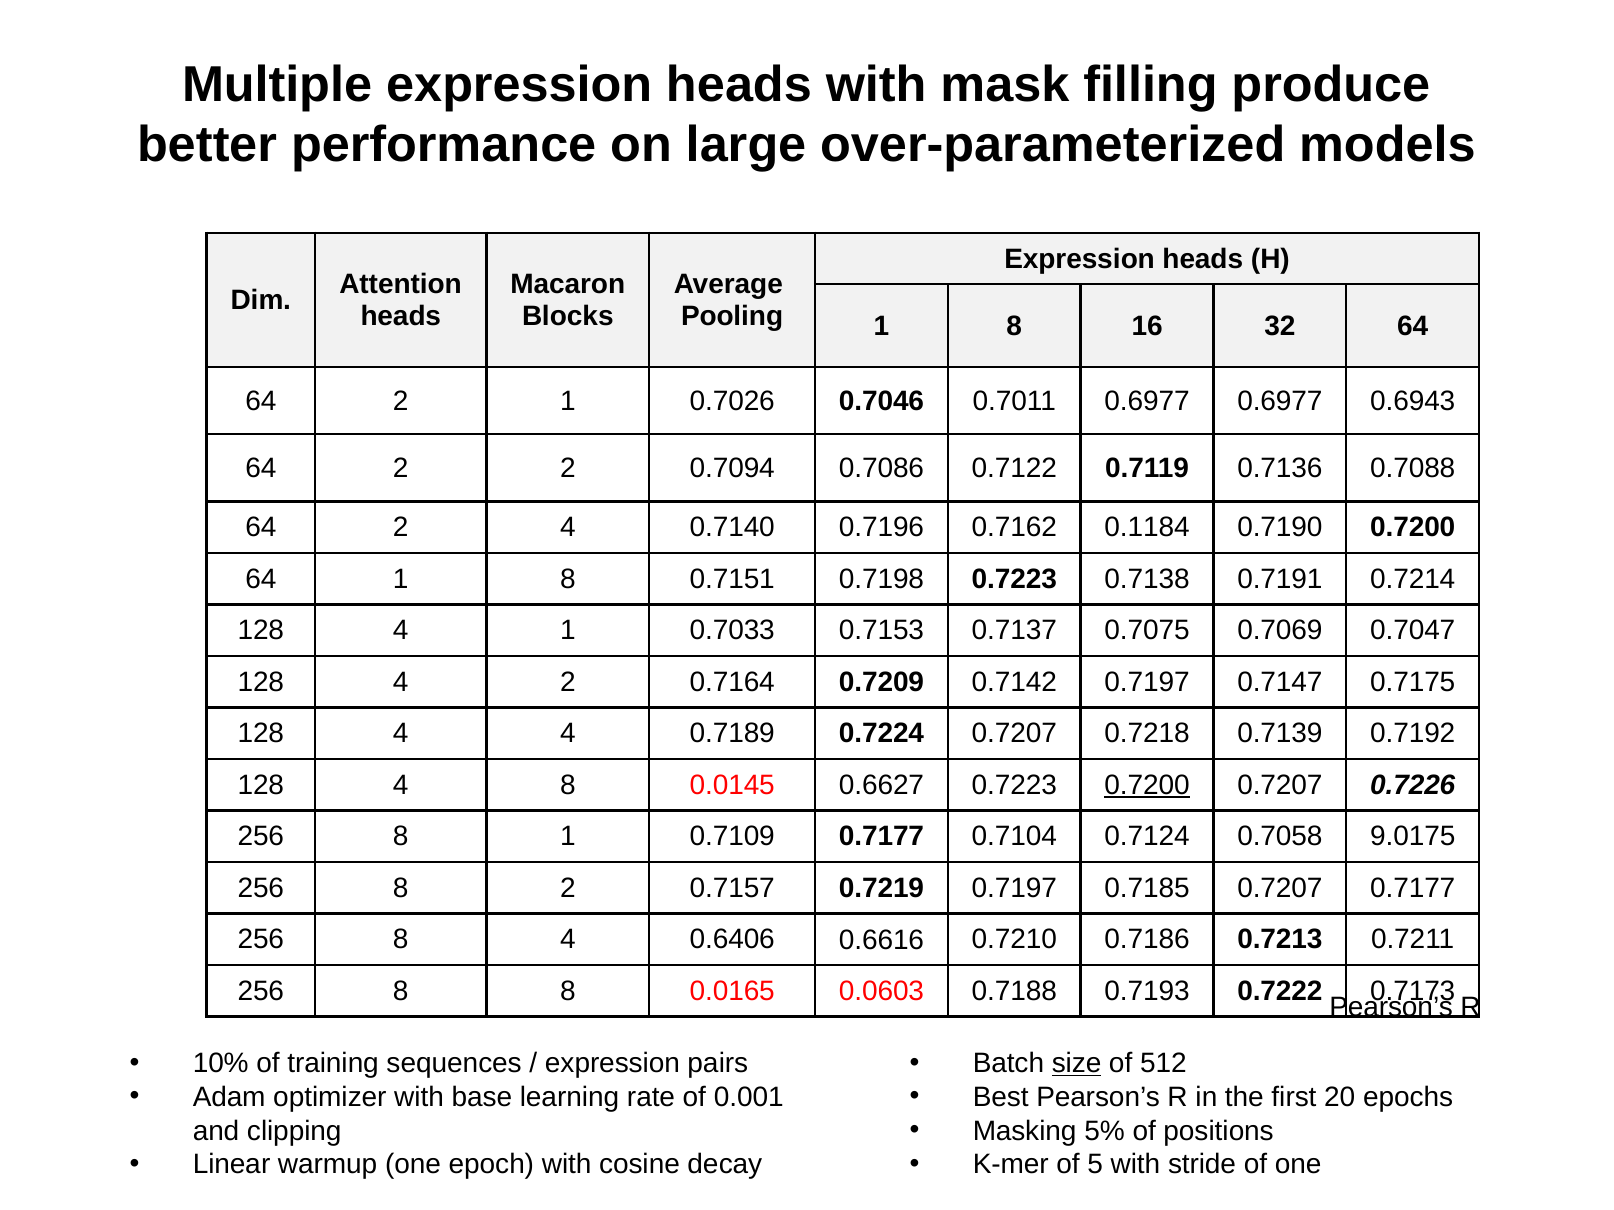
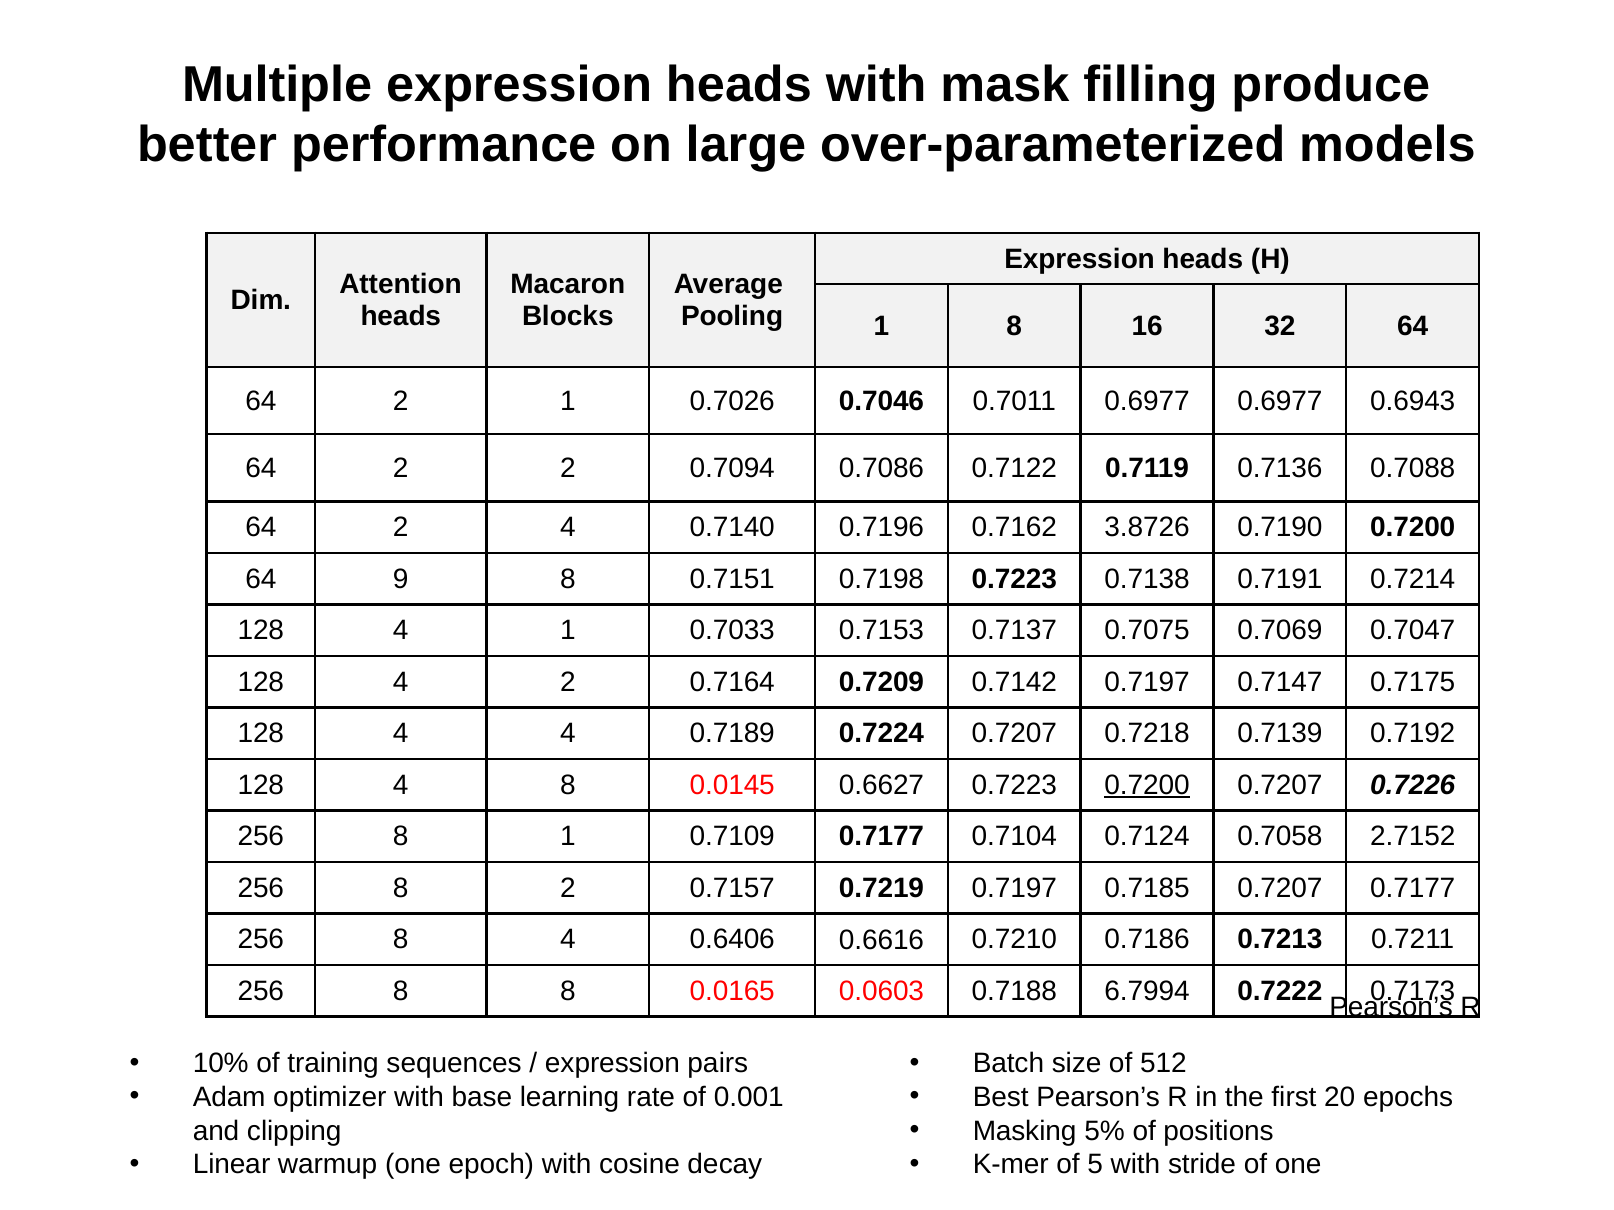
0.1184: 0.1184 -> 3.8726
64 1: 1 -> 9
9.0175: 9.0175 -> 2.7152
0.7193: 0.7193 -> 6.7994
size underline: present -> none
